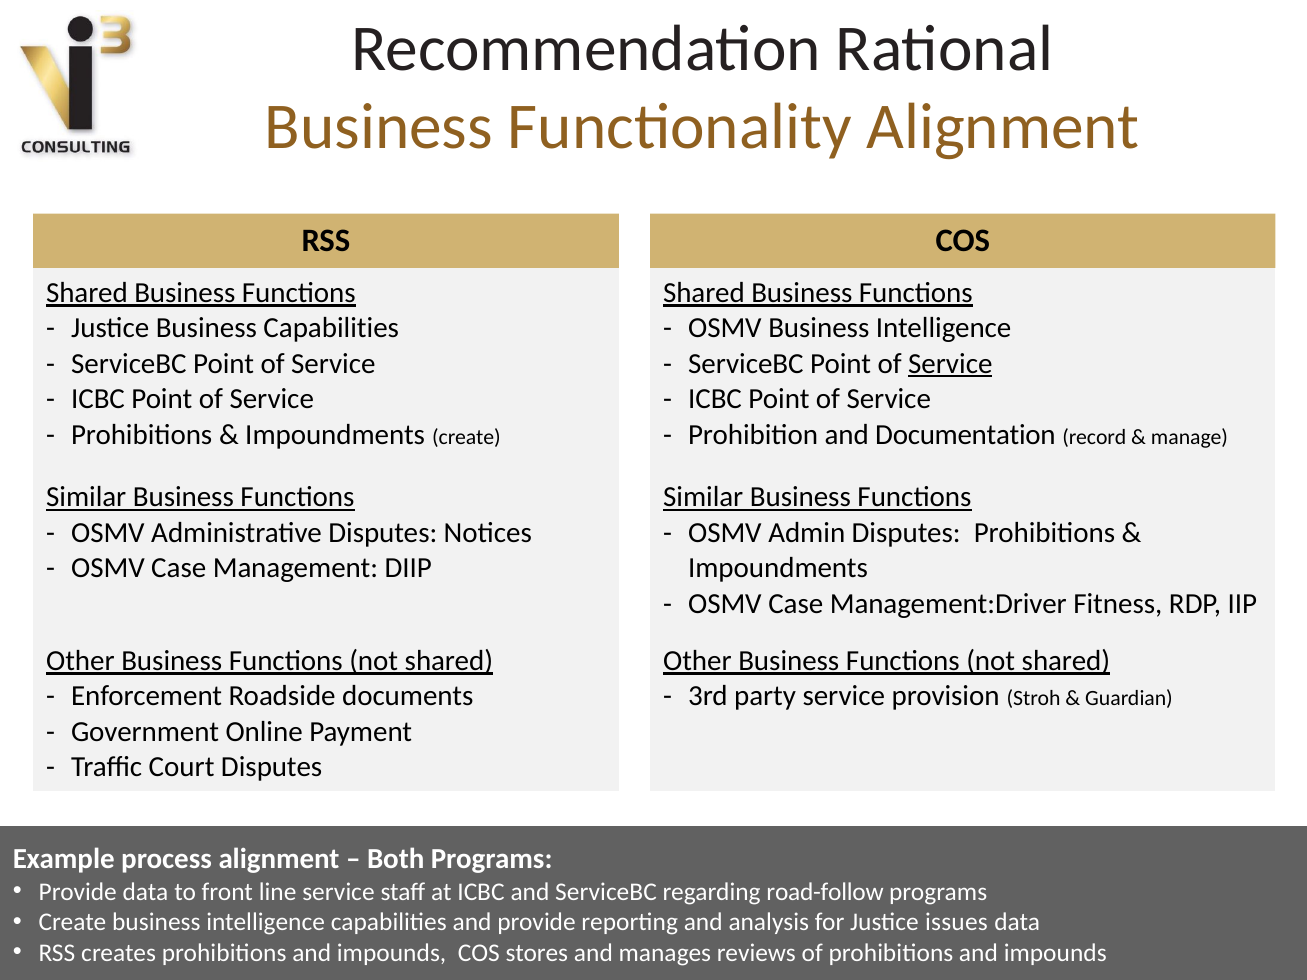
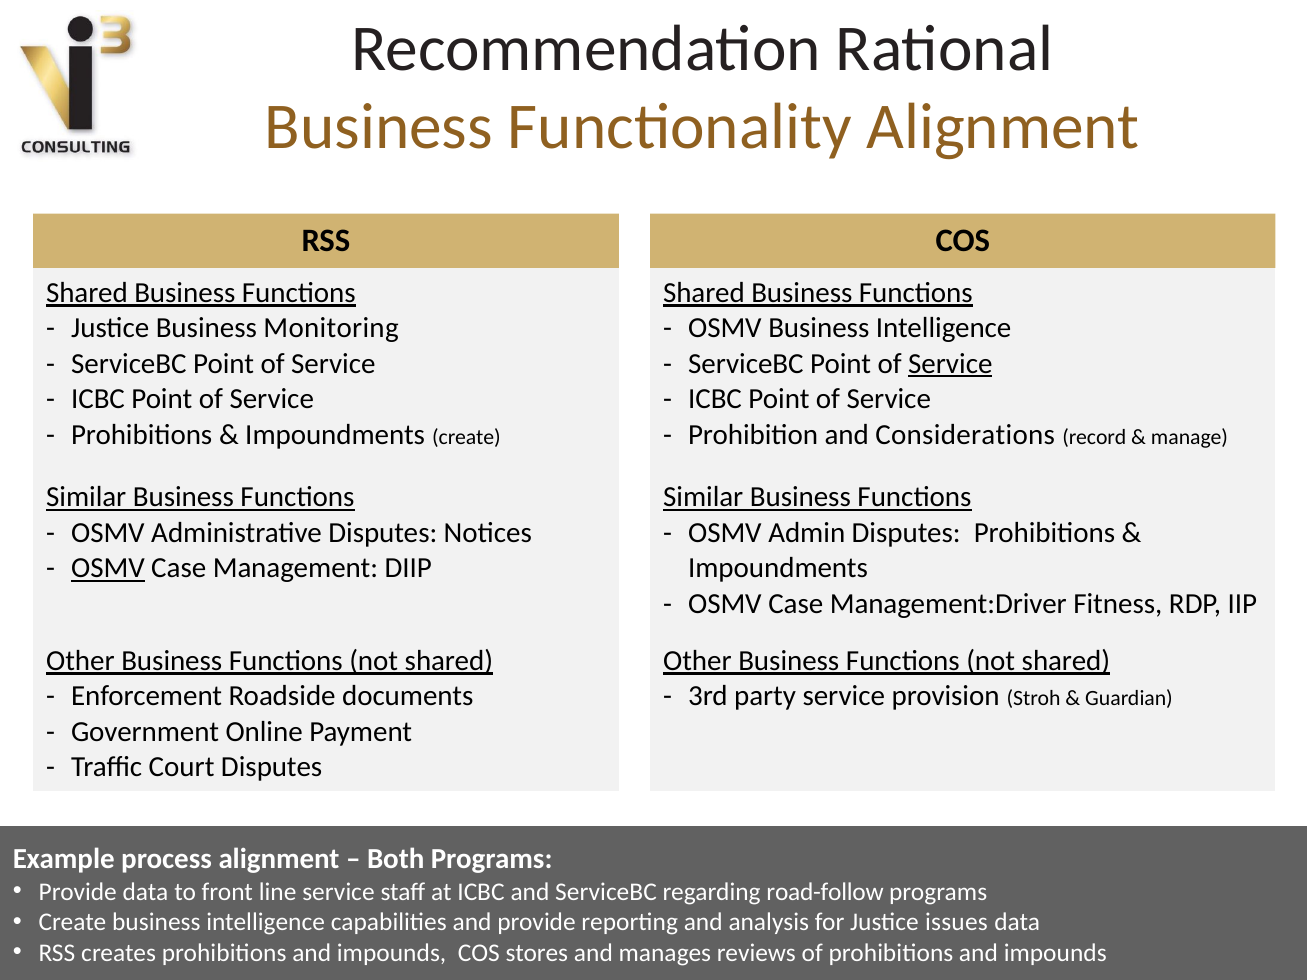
Business Capabilities: Capabilities -> Monitoring
Documentation: Documentation -> Considerations
OSMV at (108, 568) underline: none -> present
